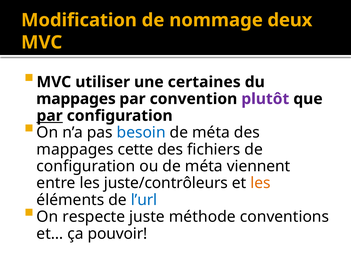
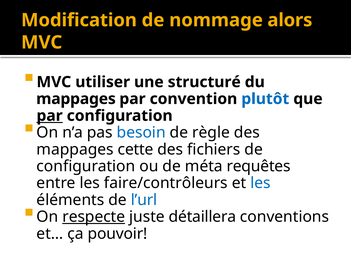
deux: deux -> alors
certaines: certaines -> structuré
plutôt colour: purple -> blue
méta at (211, 133): méta -> règle
viennent: viennent -> requêtes
juste/contrôleurs: juste/contrôleurs -> faire/contrôleurs
les at (260, 183) colour: orange -> blue
respecte underline: none -> present
méthode: méthode -> détaillera
